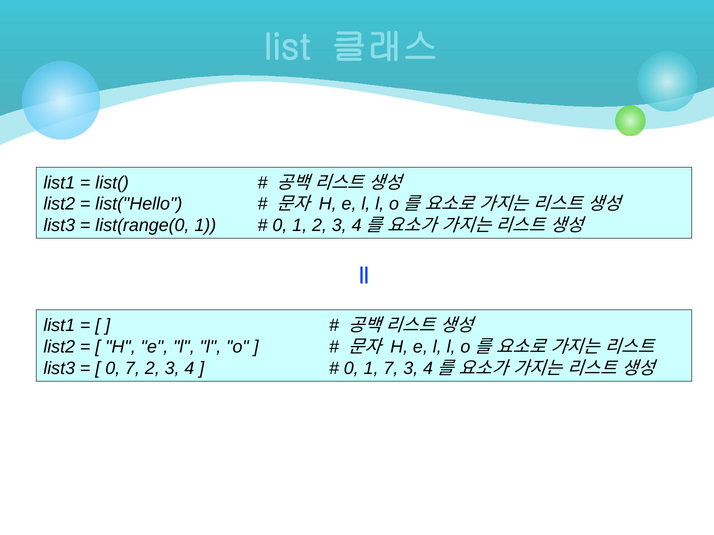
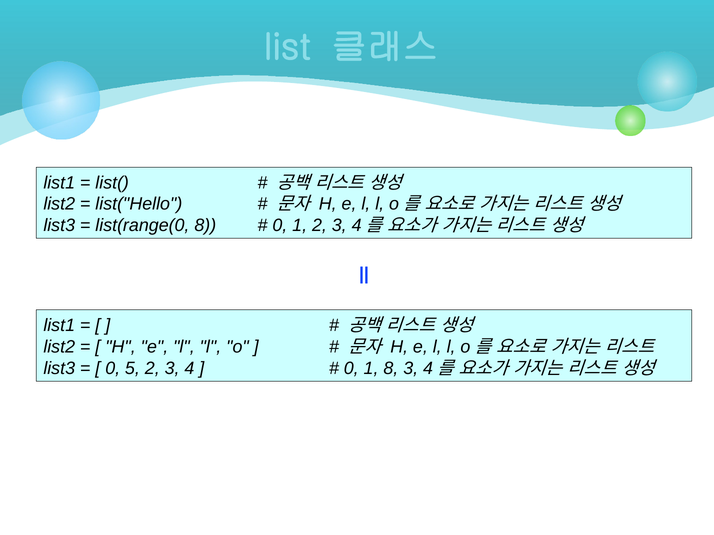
list(range(0 1: 1 -> 8
0 7: 7 -> 5
1 7: 7 -> 8
